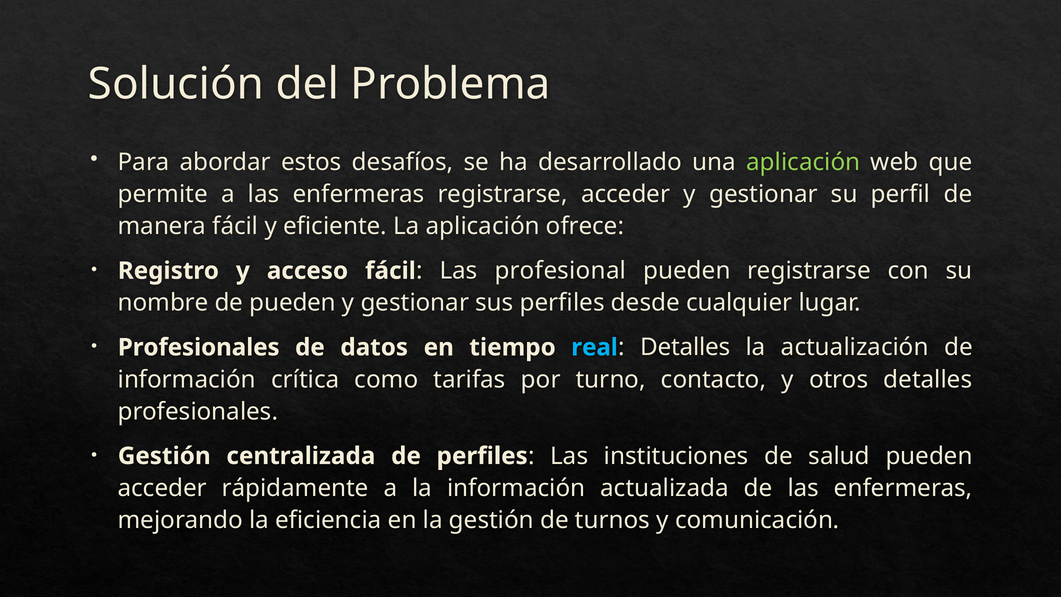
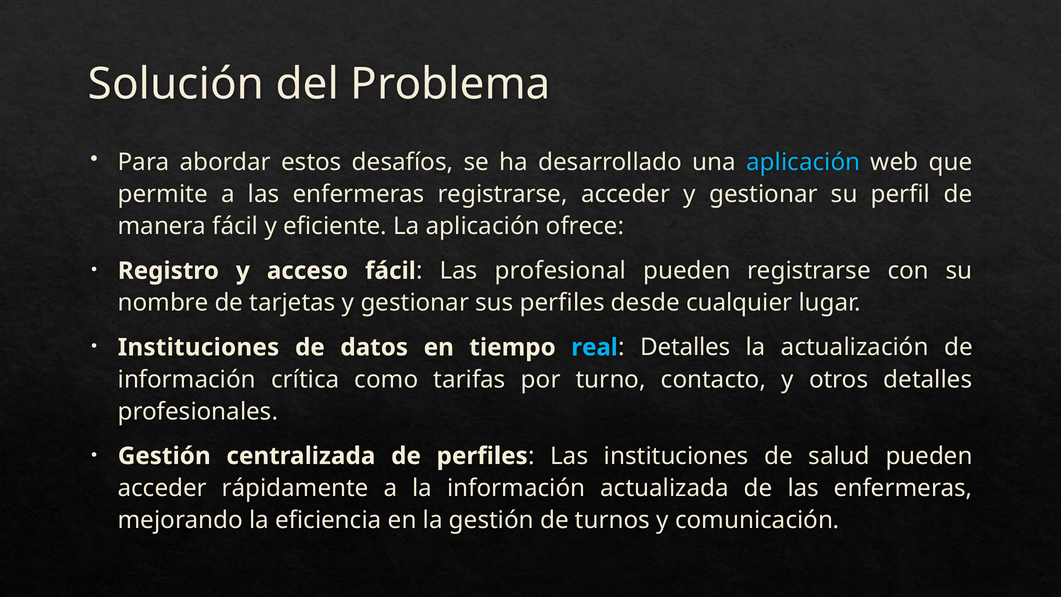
aplicación at (803, 162) colour: light green -> light blue
de pueden: pueden -> tarjetas
Profesionales at (199, 347): Profesionales -> Instituciones
